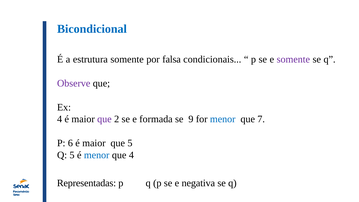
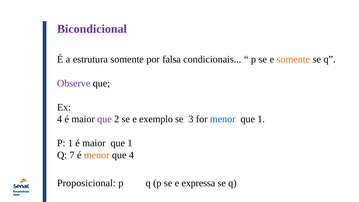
Bicondicional colour: blue -> purple
somente at (293, 59) colour: purple -> orange
formada: formada -> exemplo
9: 9 -> 3
7 at (261, 119): 7 -> 1
P 6: 6 -> 1
maior que 5: 5 -> 1
Q 5: 5 -> 7
menor at (97, 155) colour: blue -> orange
Representadas: Representadas -> Proposicional
negativa: negativa -> expressa
